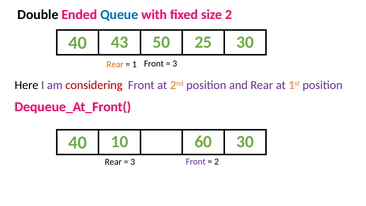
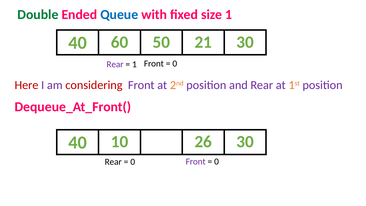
Double colour: black -> green
size 2: 2 -> 1
43: 43 -> 60
25: 25 -> 21
3 at (175, 64): 3 -> 0
Rear at (115, 64) colour: orange -> purple
Here colour: black -> red
60: 60 -> 26
2 at (217, 162): 2 -> 0
3 at (133, 162): 3 -> 0
